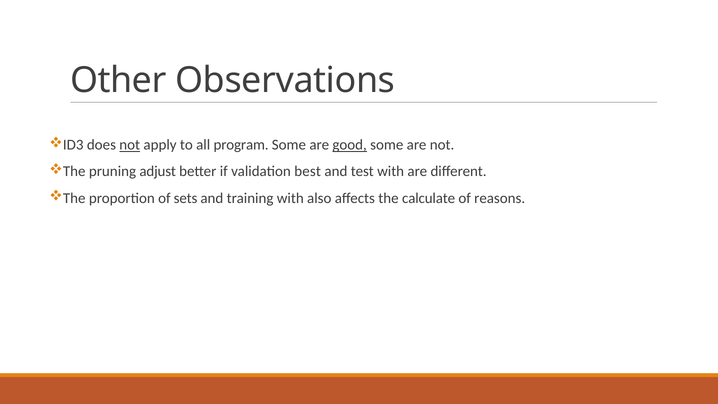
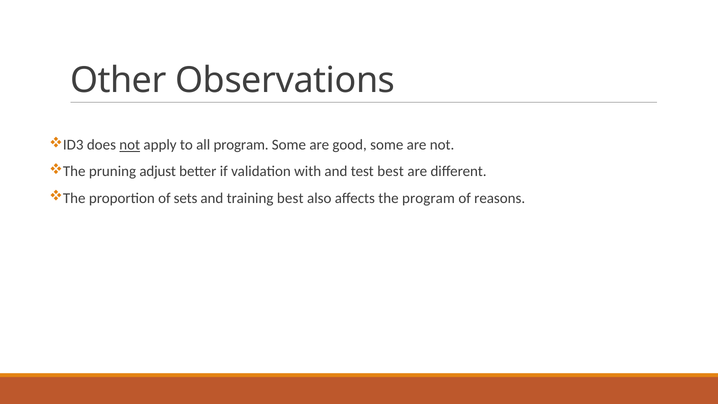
good underline: present -> none
best: best -> with
test with: with -> best
training with: with -> best
the calculate: calculate -> program
